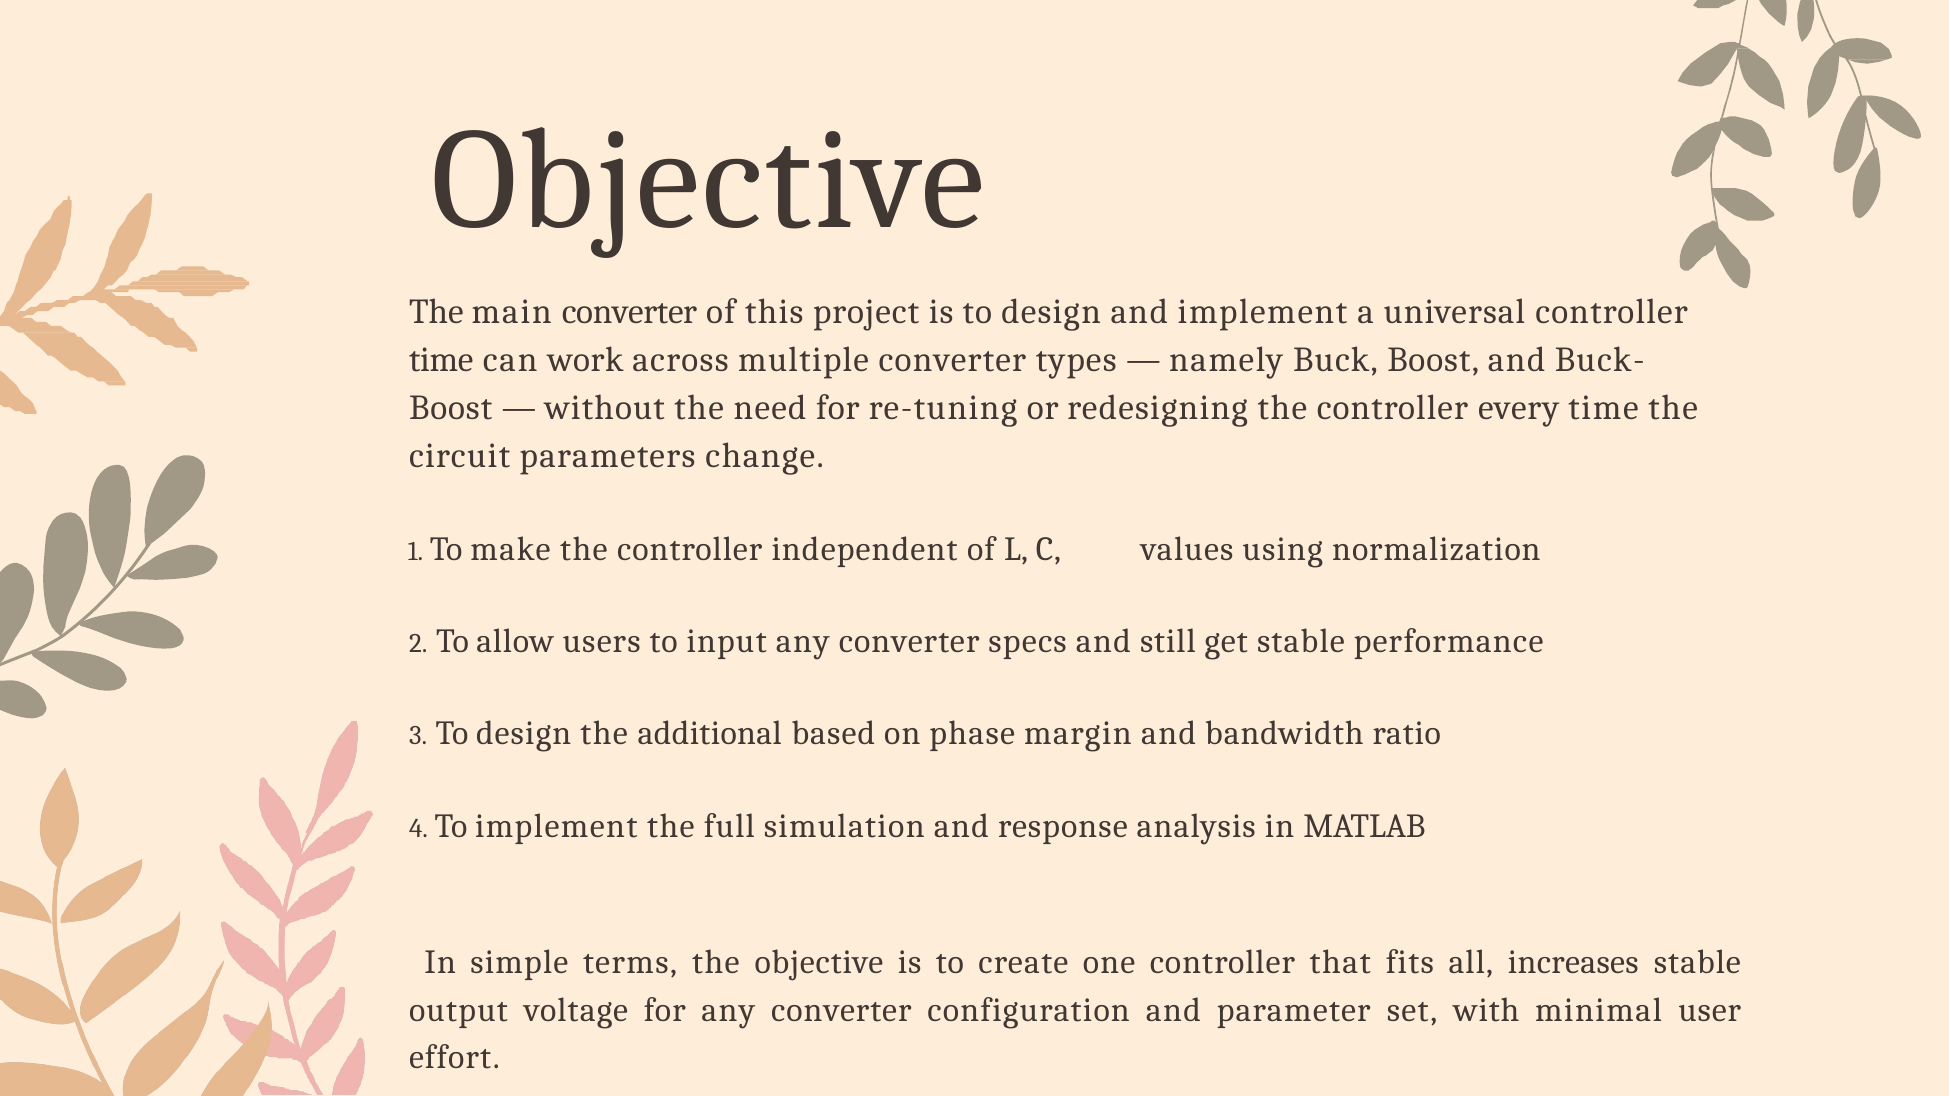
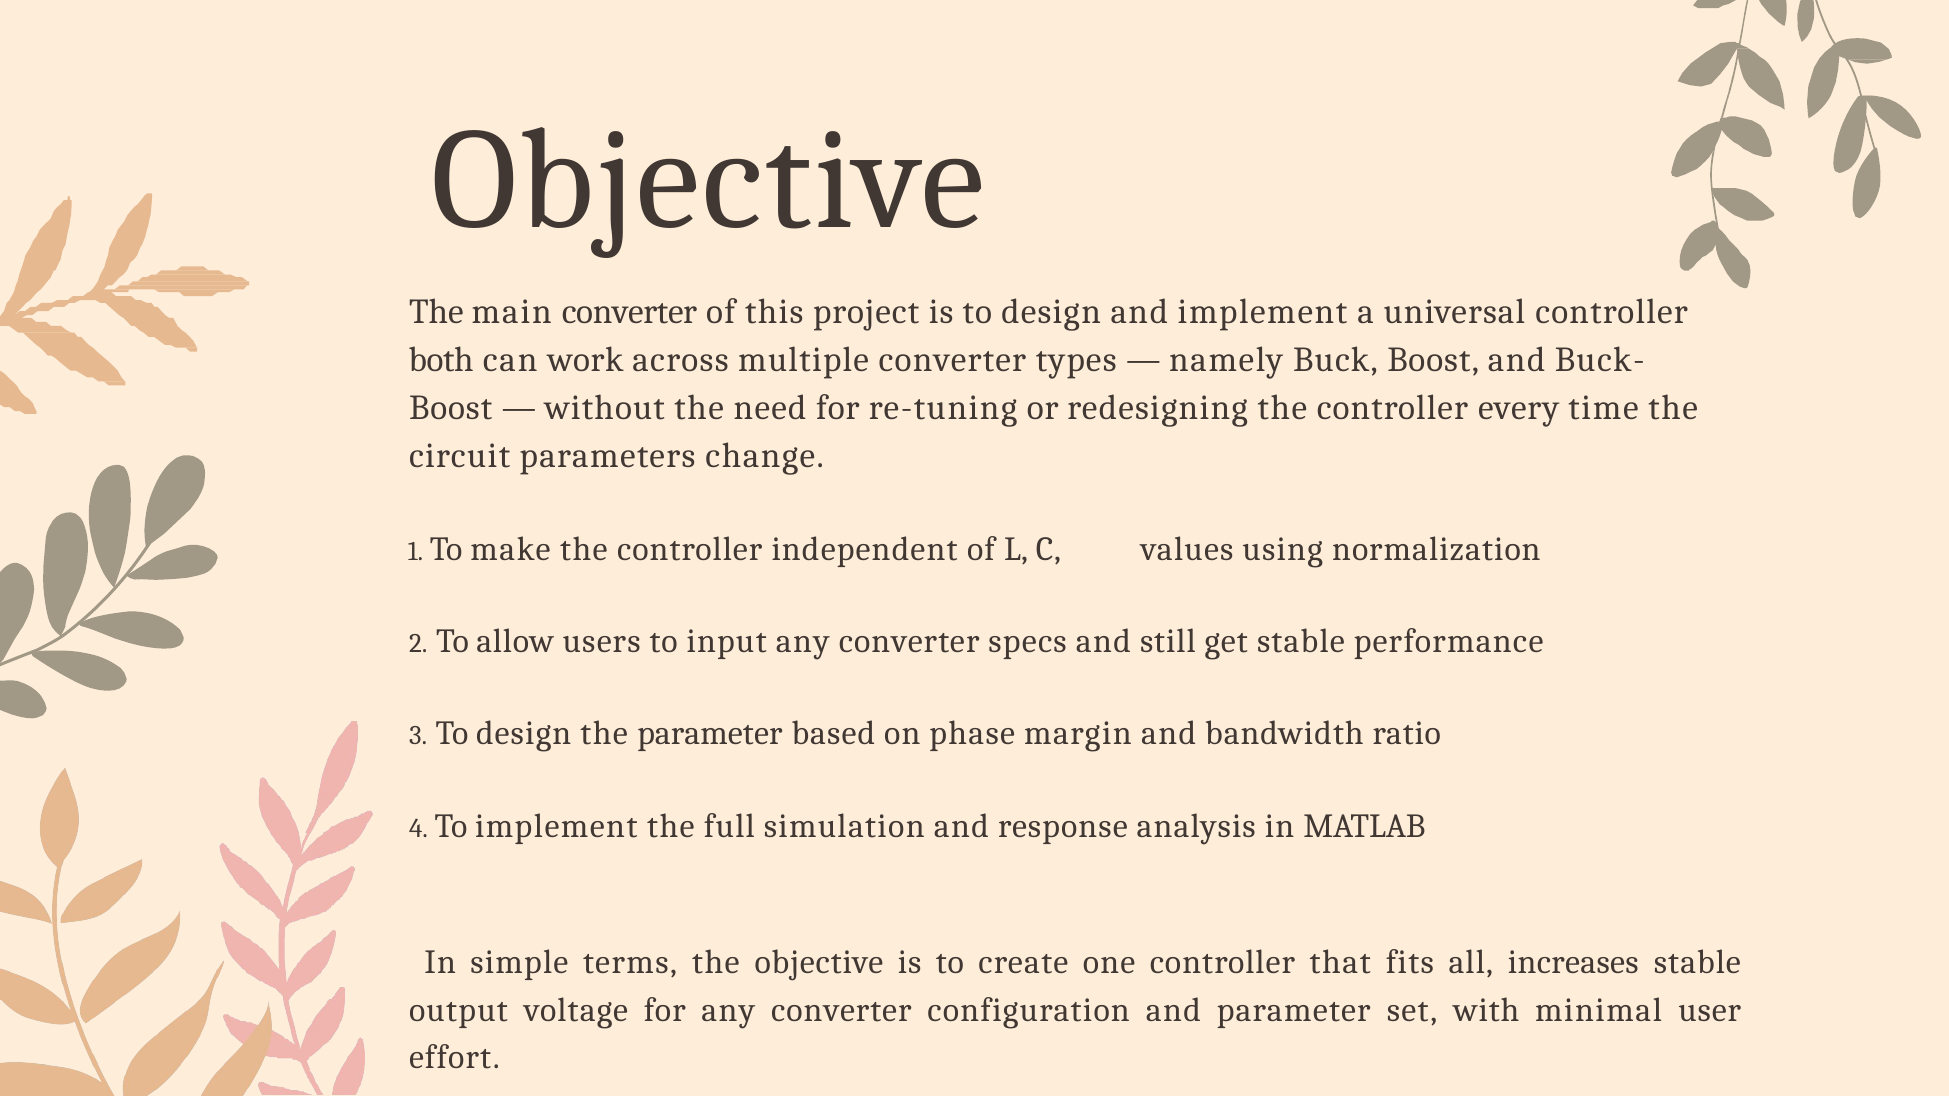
time at (441, 360): time -> both
the additional: additional -> parameter
